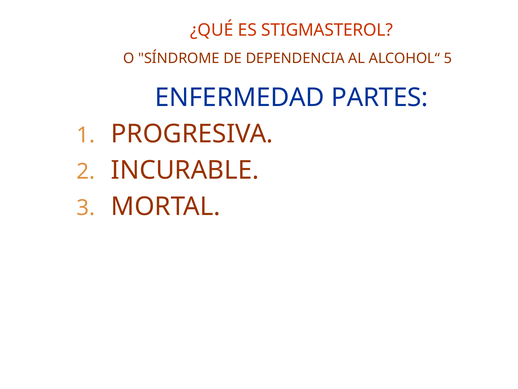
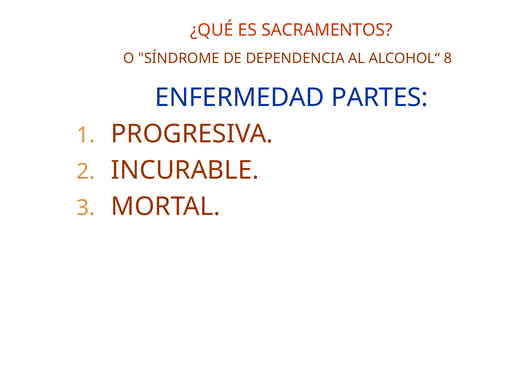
STIGMASTEROL: STIGMASTEROL -> SACRAMENTOS
5: 5 -> 8
